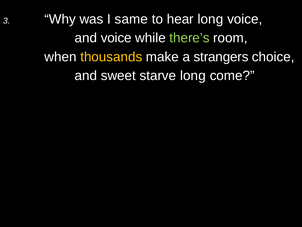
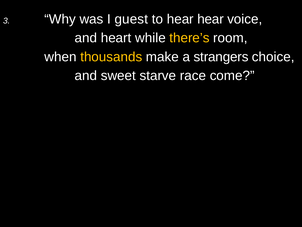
same: same -> guest
hear long: long -> hear
and voice: voice -> heart
there’s colour: light green -> yellow
starve long: long -> race
